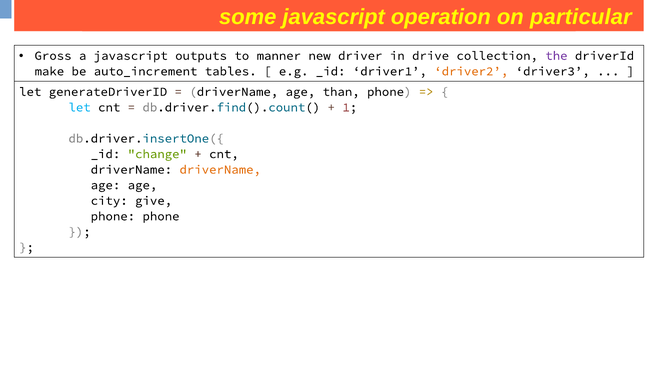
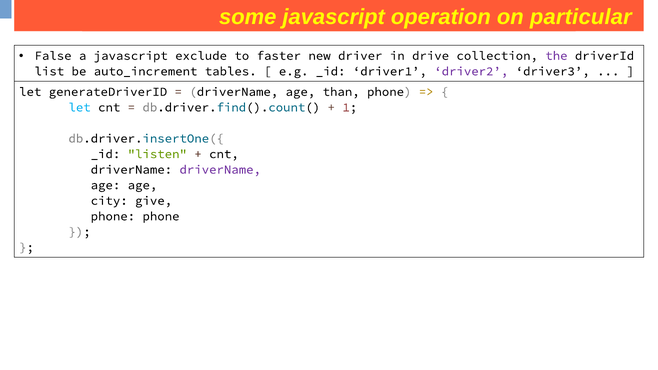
Gross: Gross -> False
outputs: outputs -> exclude
manner: manner -> faster
make: make -> list
driver2 colour: orange -> purple
change: change -> listen
driverName at (220, 170) colour: orange -> purple
